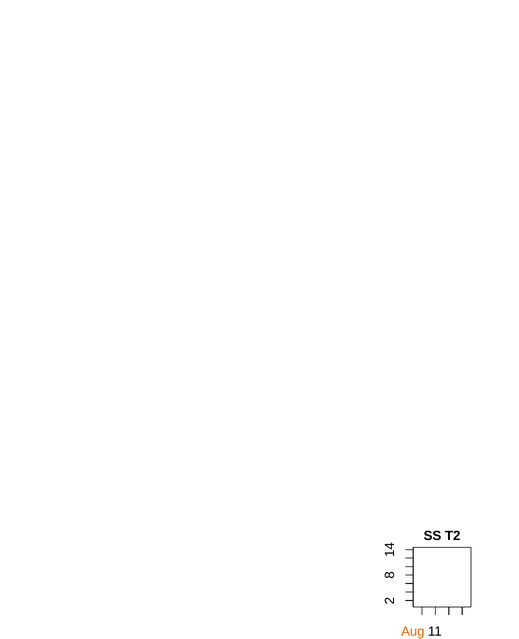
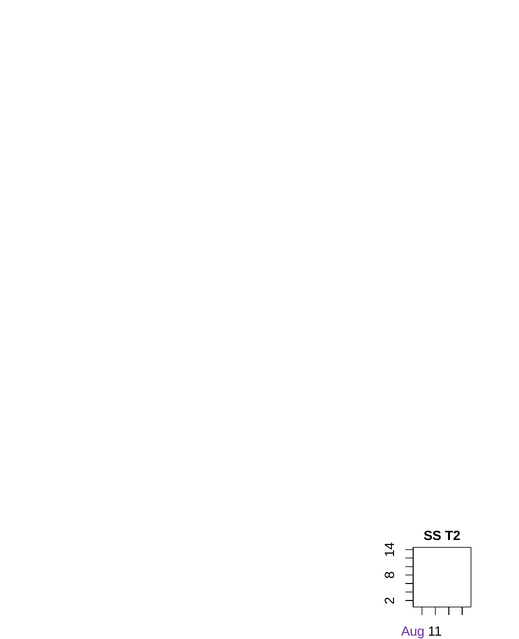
Aug colour: orange -> purple
